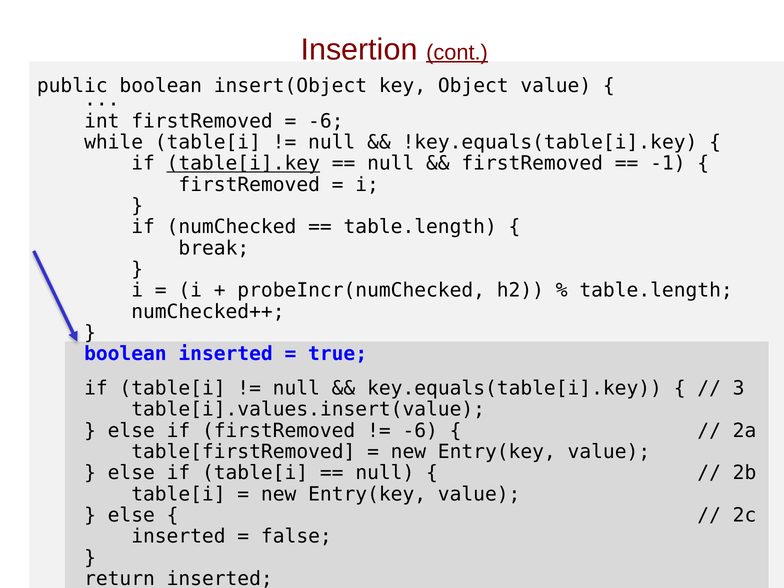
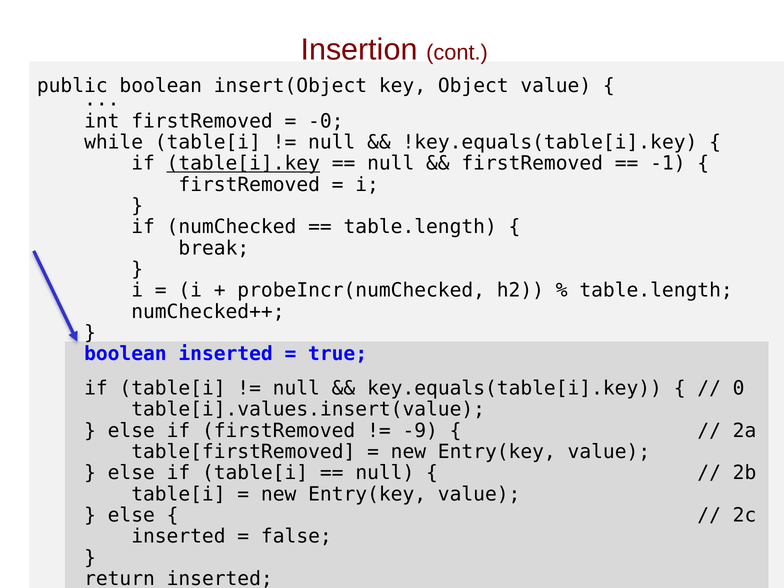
cont underline: present -> none
-6 at (326, 121): -6 -> -0
3: 3 -> 0
-6 at (420, 431): -6 -> -9
